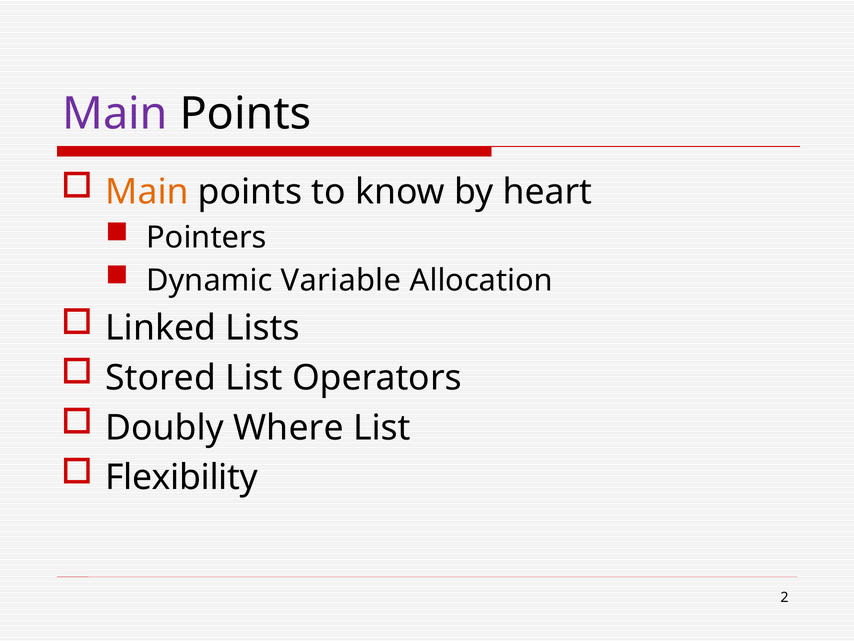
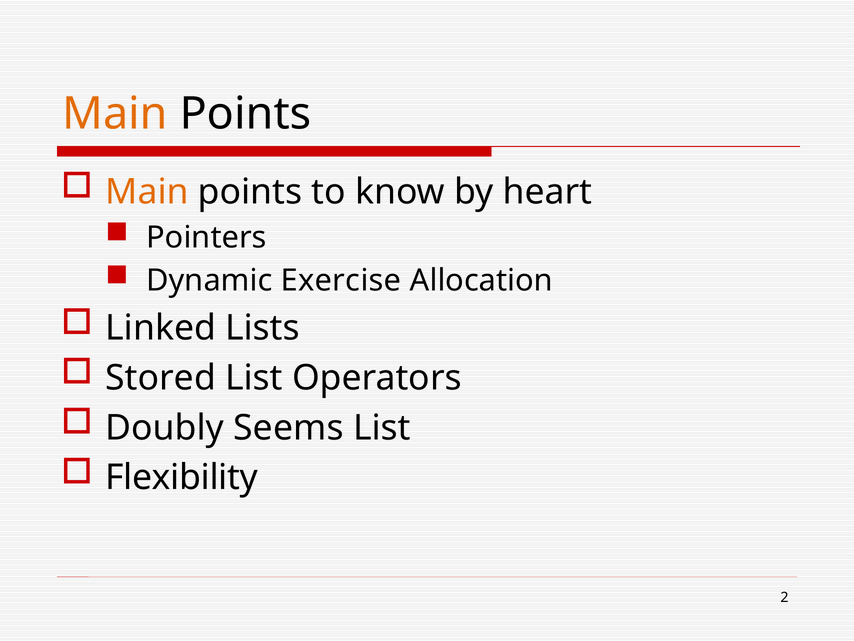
Main at (115, 114) colour: purple -> orange
Variable: Variable -> Exercise
Where: Where -> Seems
